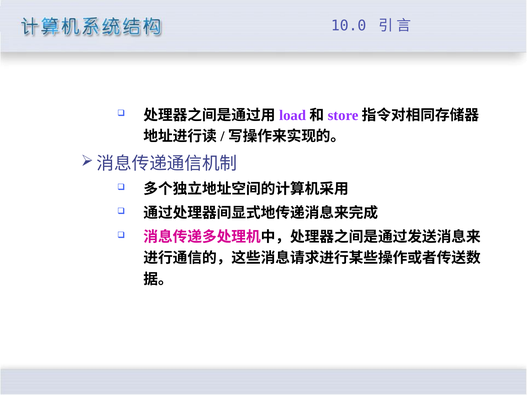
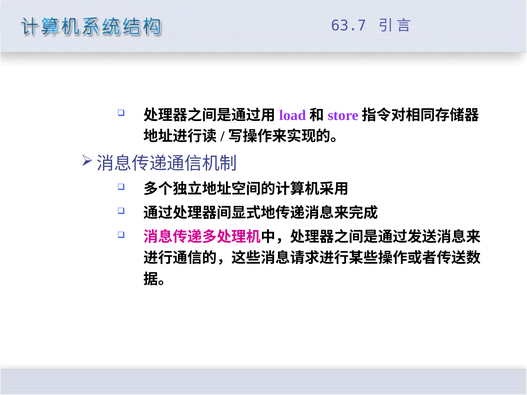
10.0: 10.0 -> 63.7
